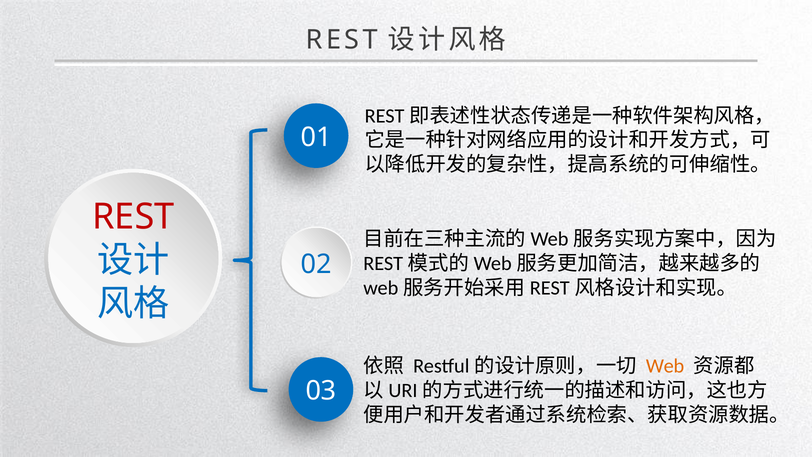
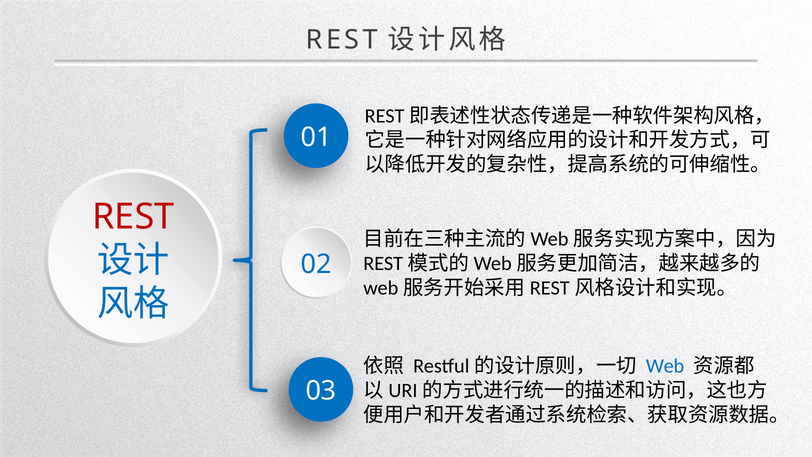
Web colour: orange -> blue
